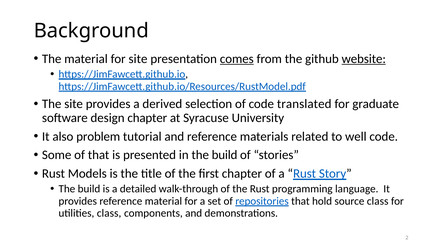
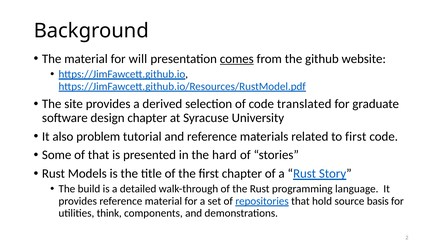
for site: site -> will
website underline: present -> none
to well: well -> first
in the build: build -> hard
source class: class -> basis
utilities class: class -> think
